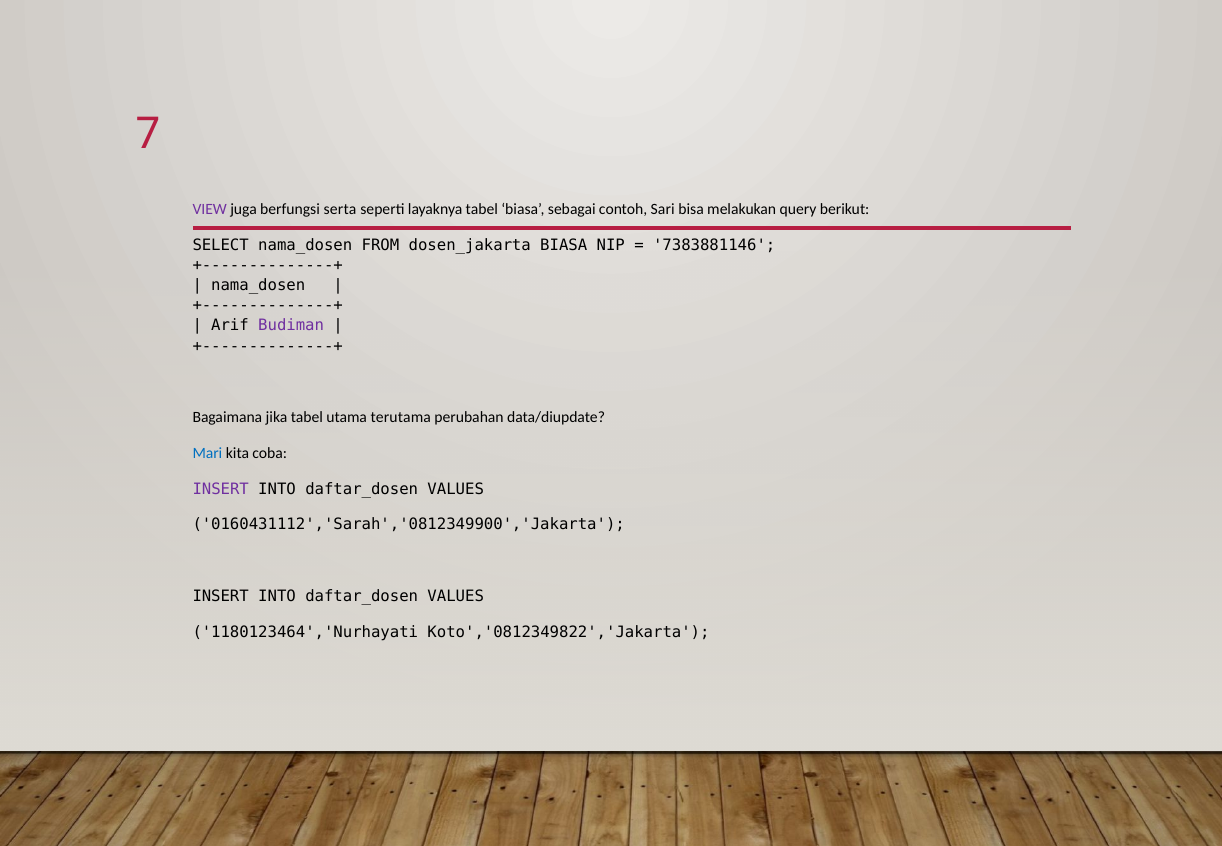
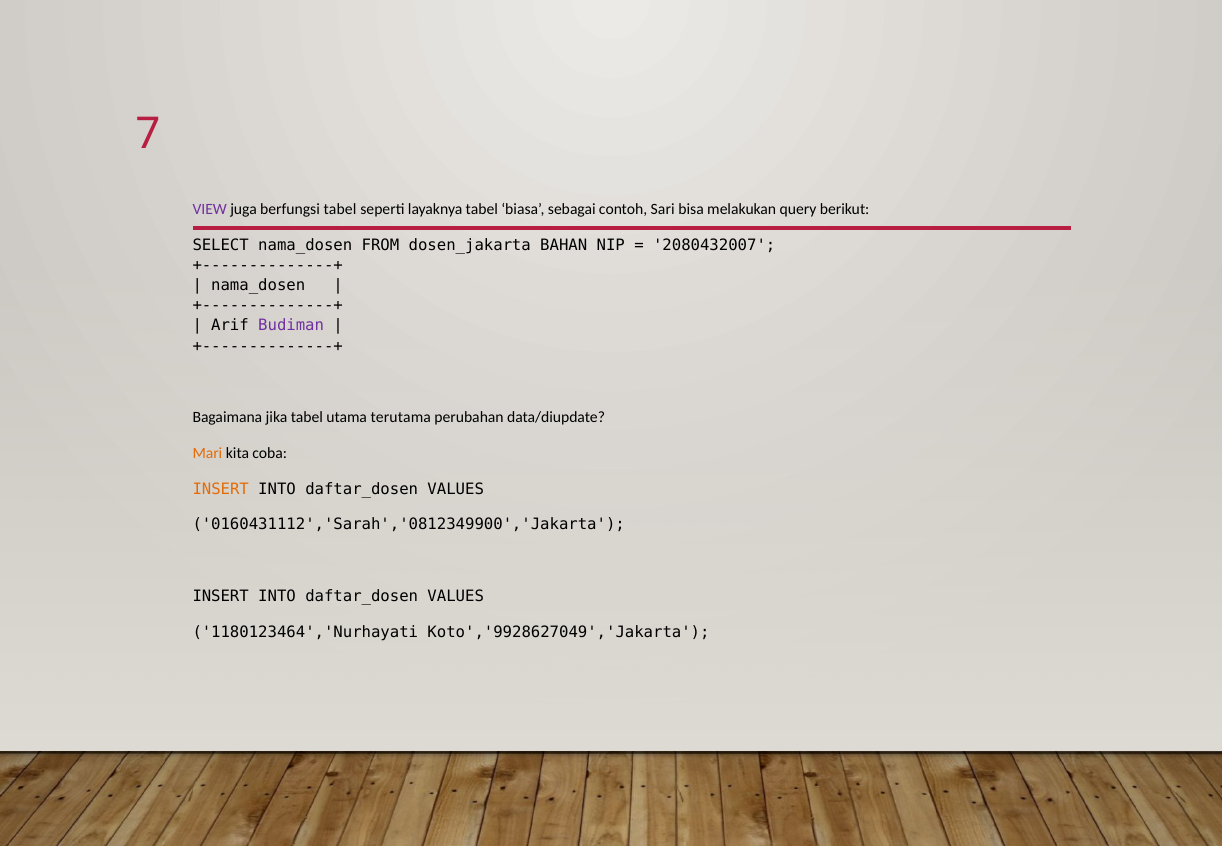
berfungsi serta: serta -> tabel
dosen_jakarta BIASA: BIASA -> BAHAN
7383881146: 7383881146 -> 2080432007
Mari colour: blue -> orange
INSERT at (221, 489) colour: purple -> orange
Koto','0812349822','Jakarta: Koto','0812349822','Jakarta -> Koto','9928627049','Jakarta
